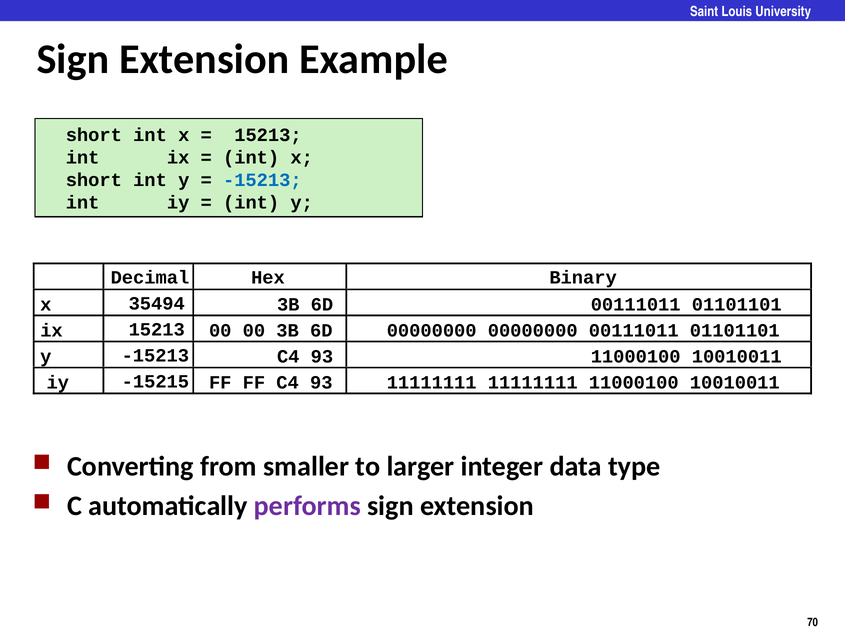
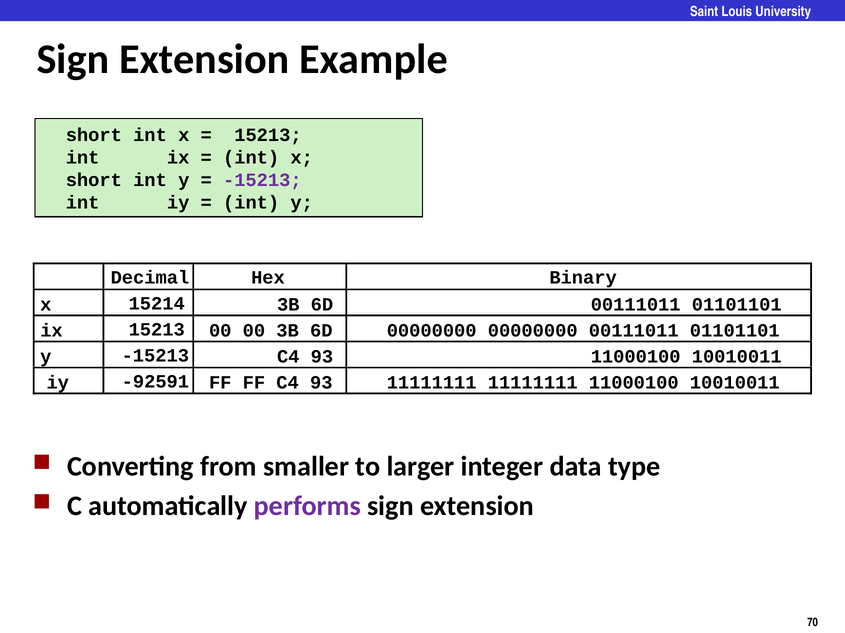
-15213 at (262, 180) colour: blue -> purple
35494: 35494 -> 15214
-15215: -15215 -> -92591
